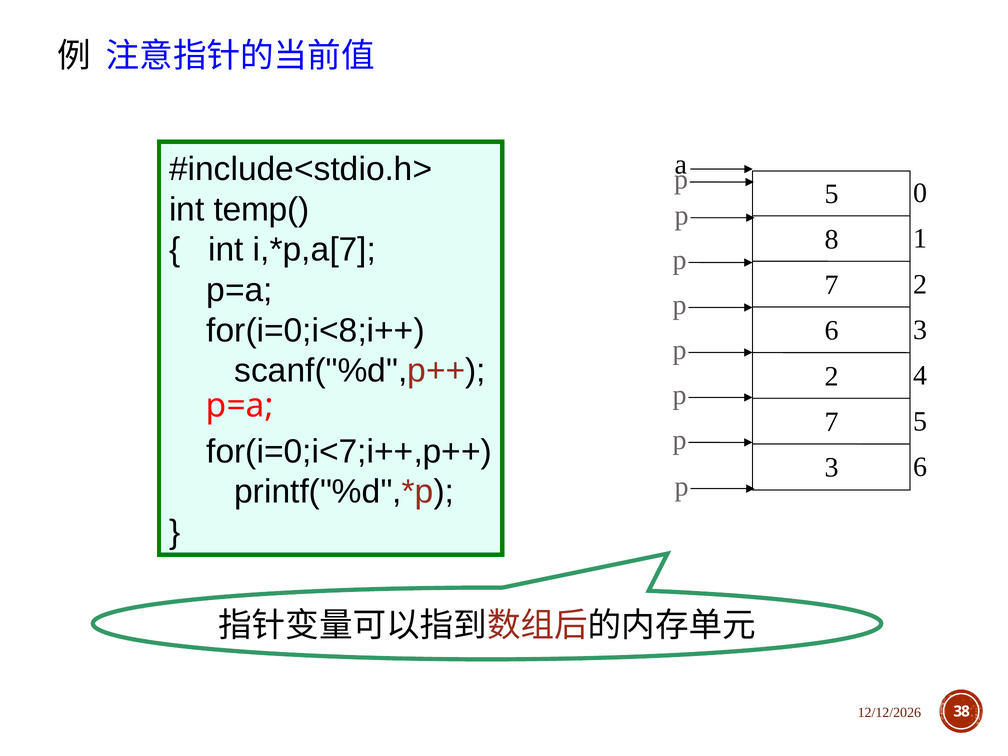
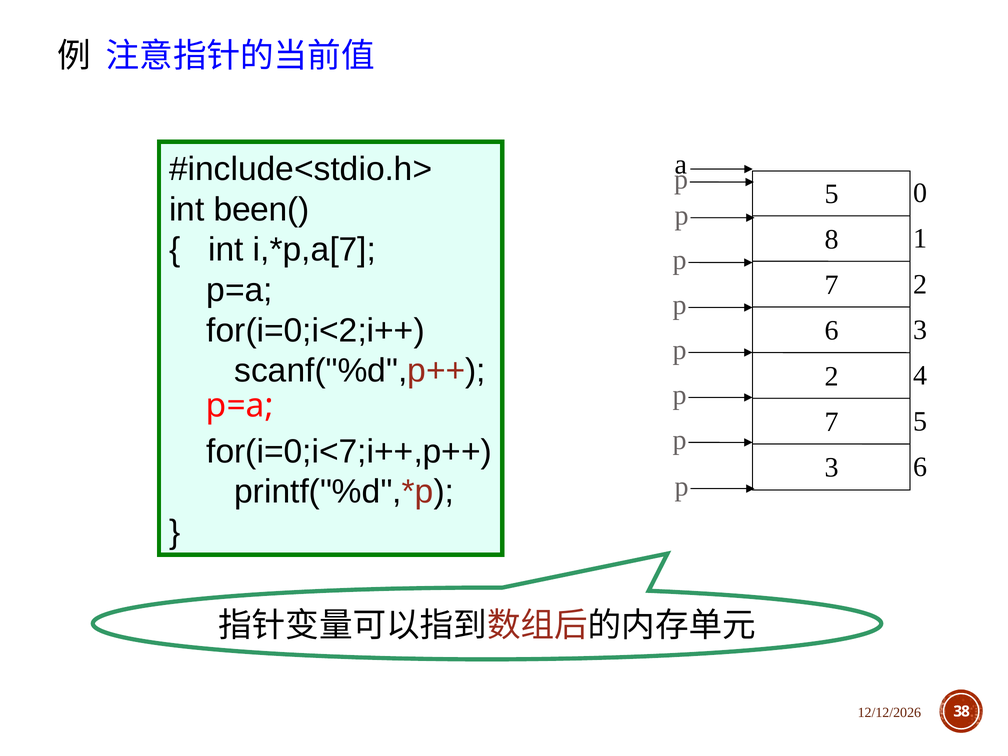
temp(: temp( -> been(
for(i=0;i<8;i++: for(i=0;i<8;i++ -> for(i=0;i<2;i++
